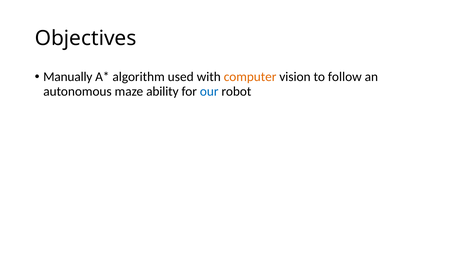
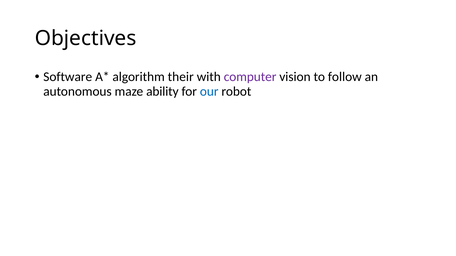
Manually: Manually -> Software
used: used -> their
computer colour: orange -> purple
